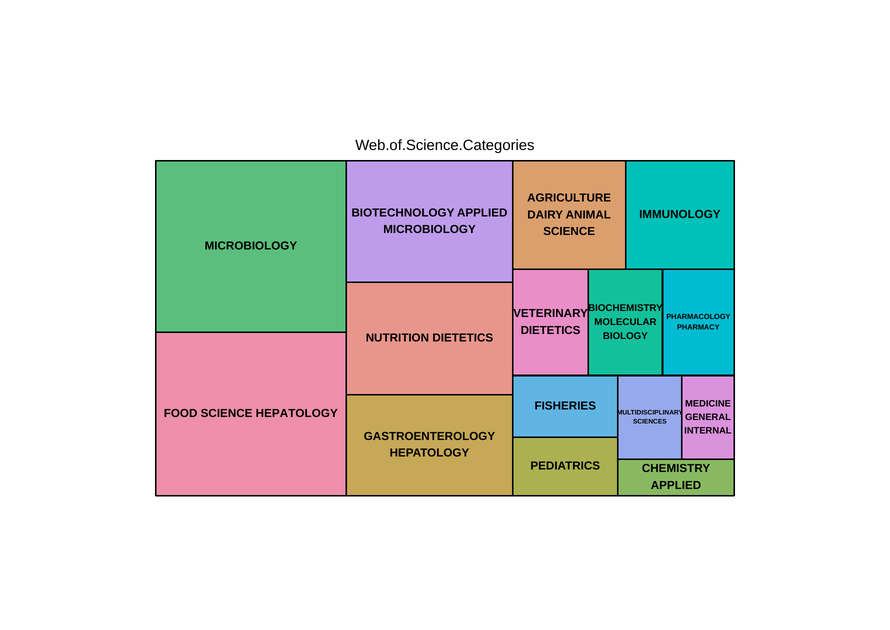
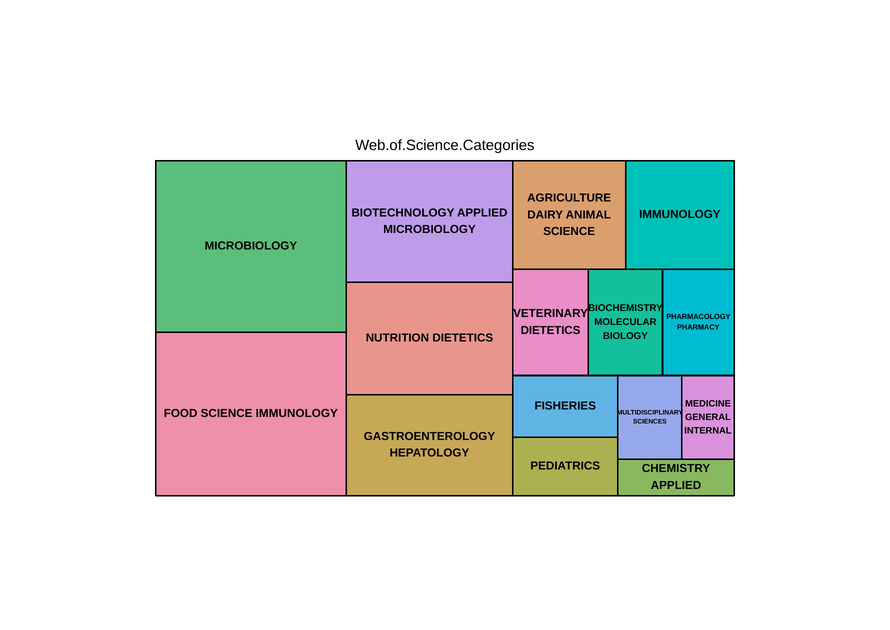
SCIENCE HEPATOLOGY: HEPATOLOGY -> IMMUNOLOGY
